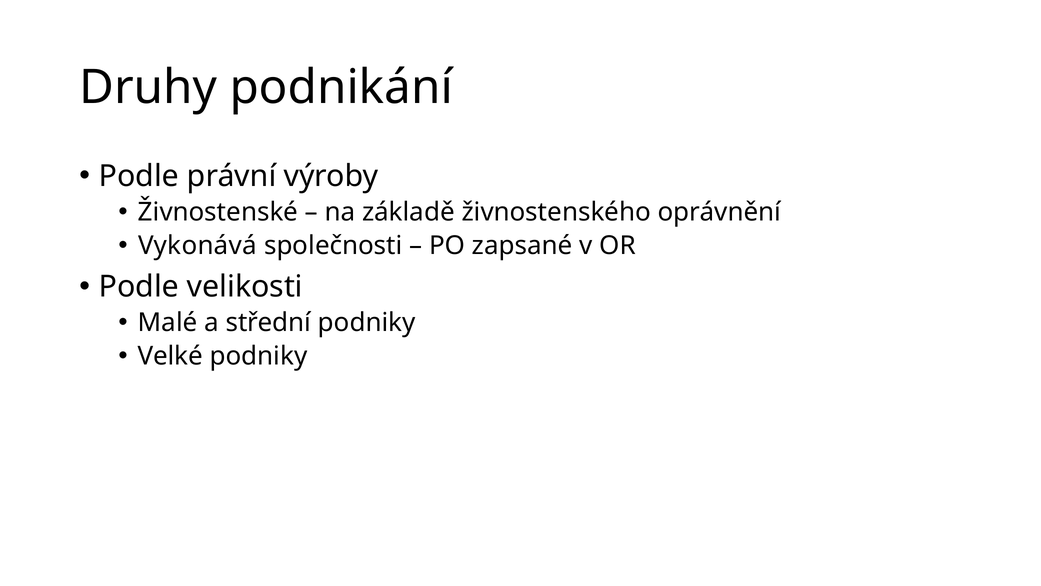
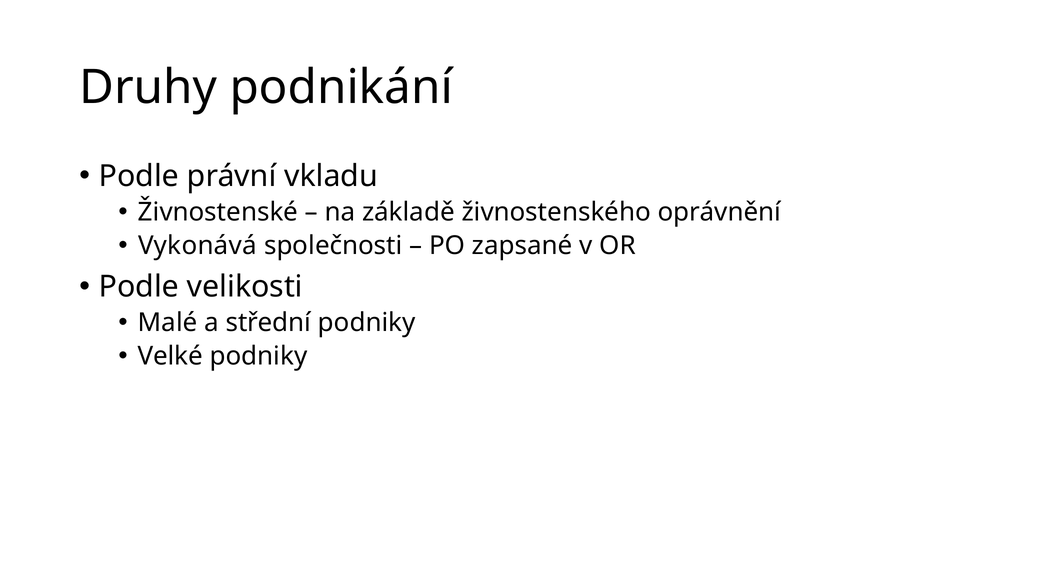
výroby: výroby -> vkladu
